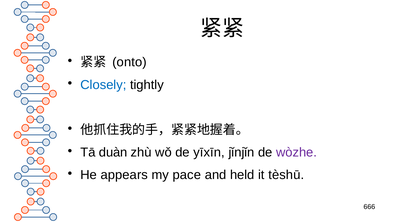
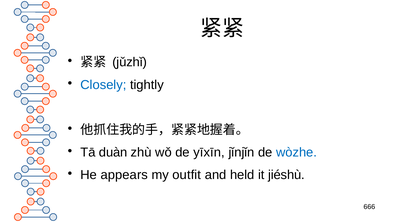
onto: onto -> jǔzhǐ
wòzhe colour: purple -> blue
pace: pace -> outfit
tèshū: tèshū -> jiéshù
